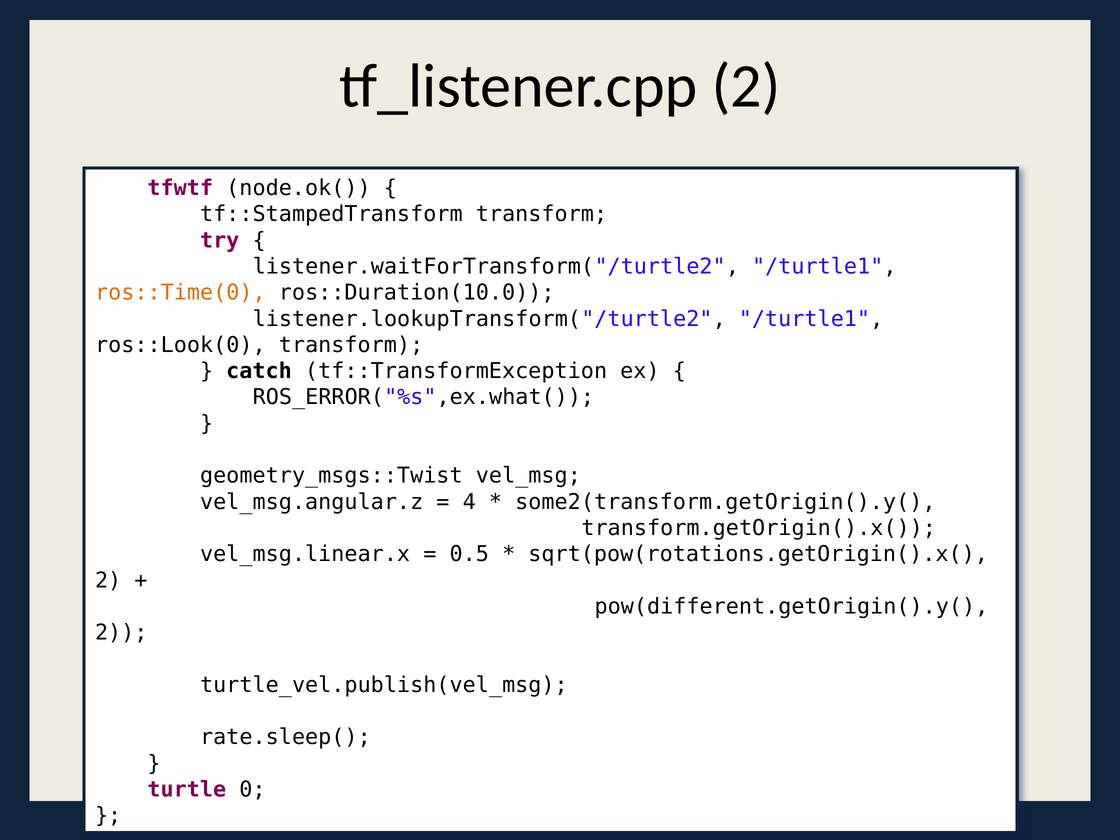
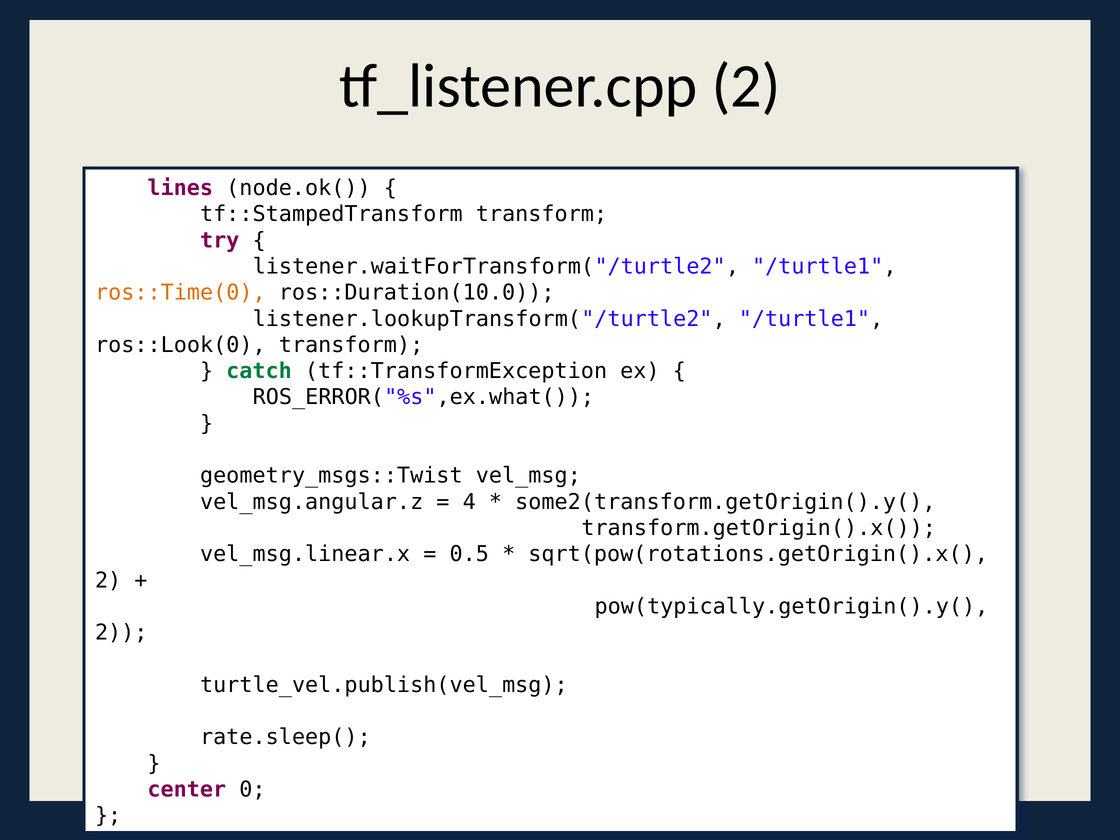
tfwtf: tfwtf -> lines
catch colour: black -> green
pow(different.getOrigin().y(: pow(different.getOrigin().y( -> pow(typically.getOrigin().y(
turtle: turtle -> center
